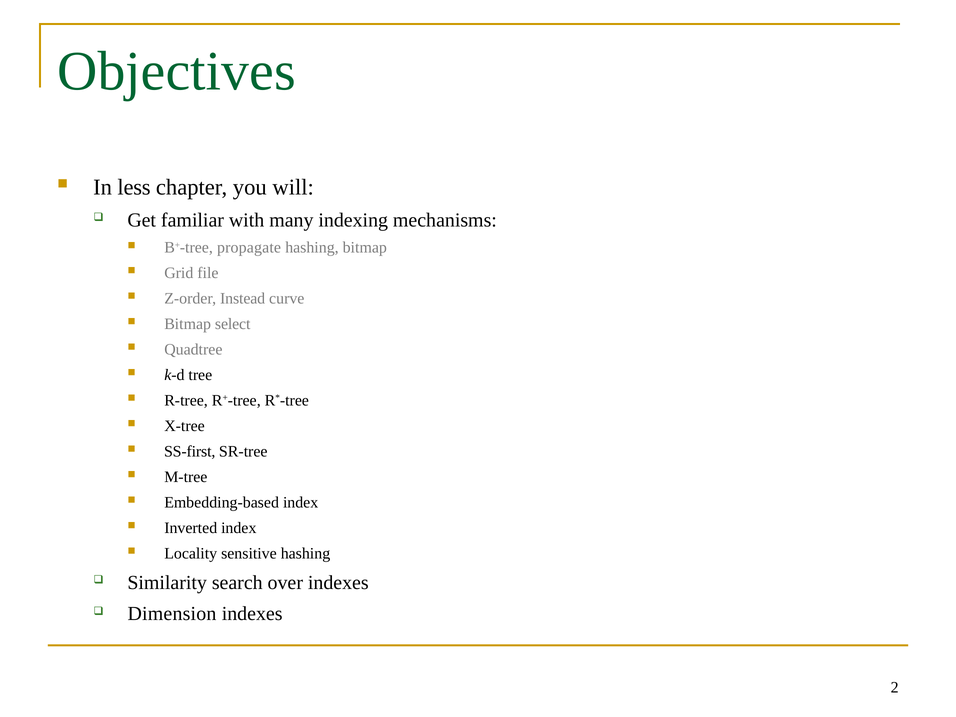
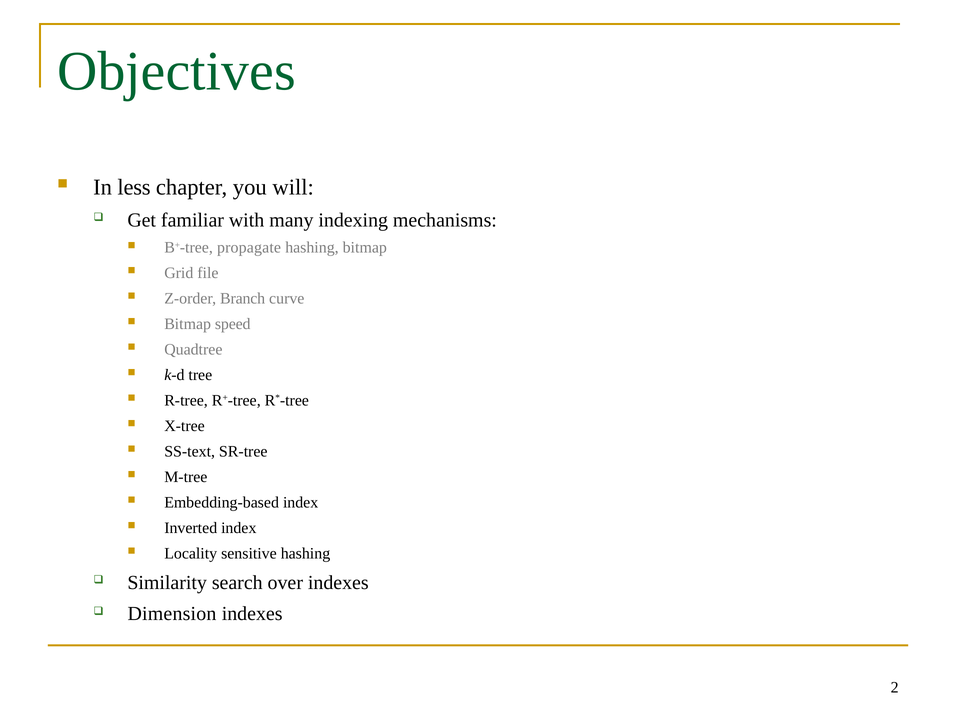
Instead: Instead -> Branch
select: select -> speed
SS-first: SS-first -> SS-text
